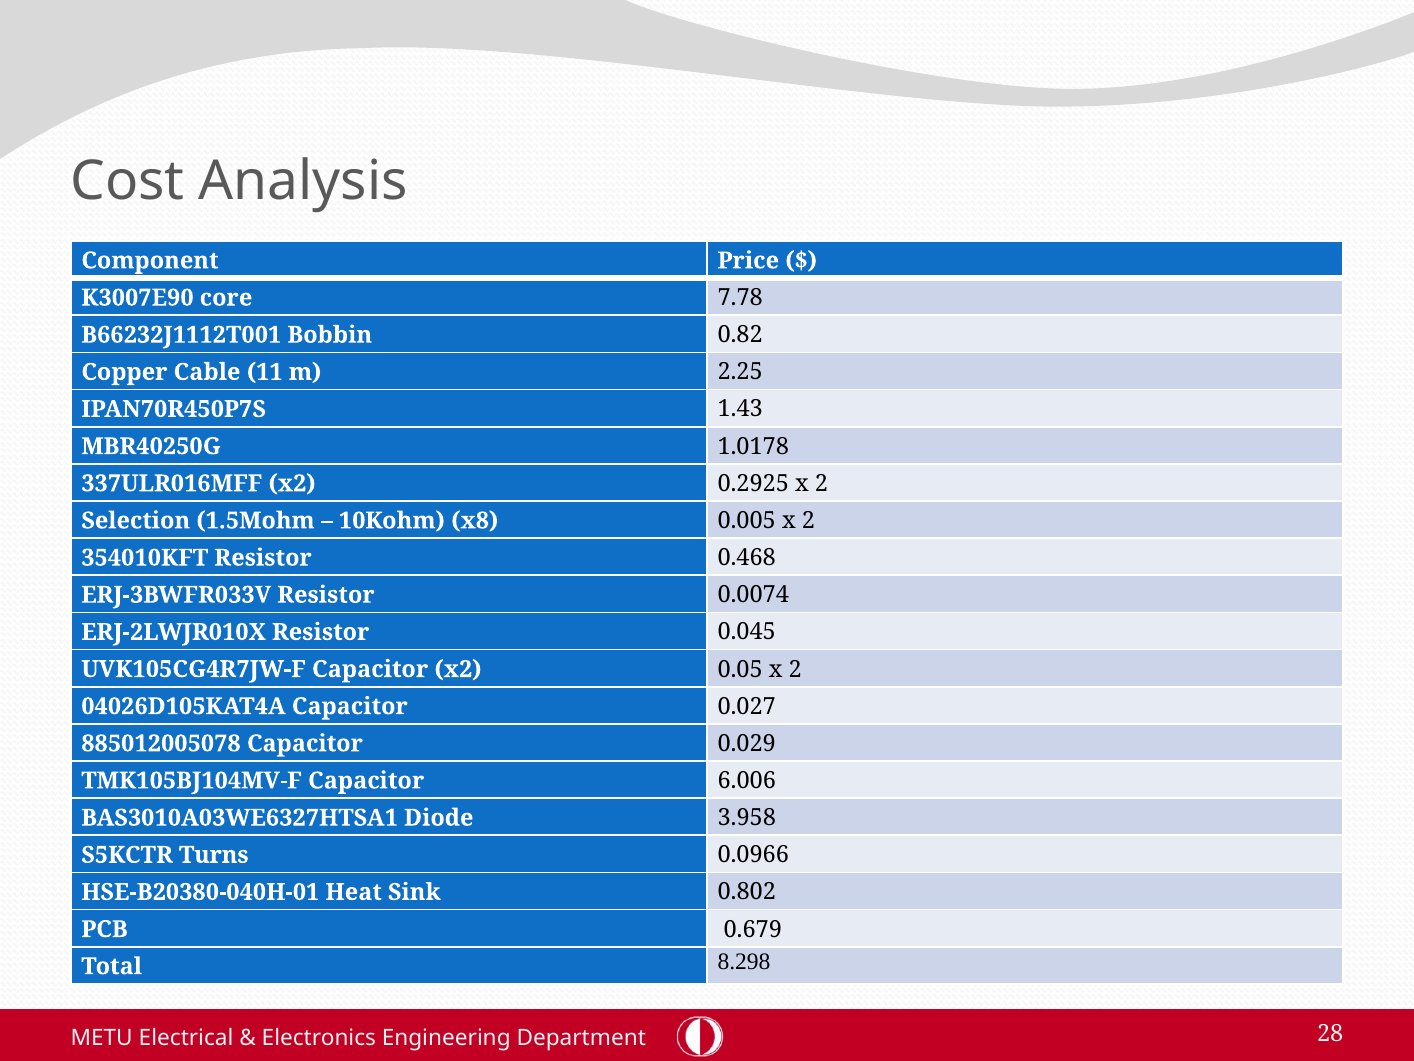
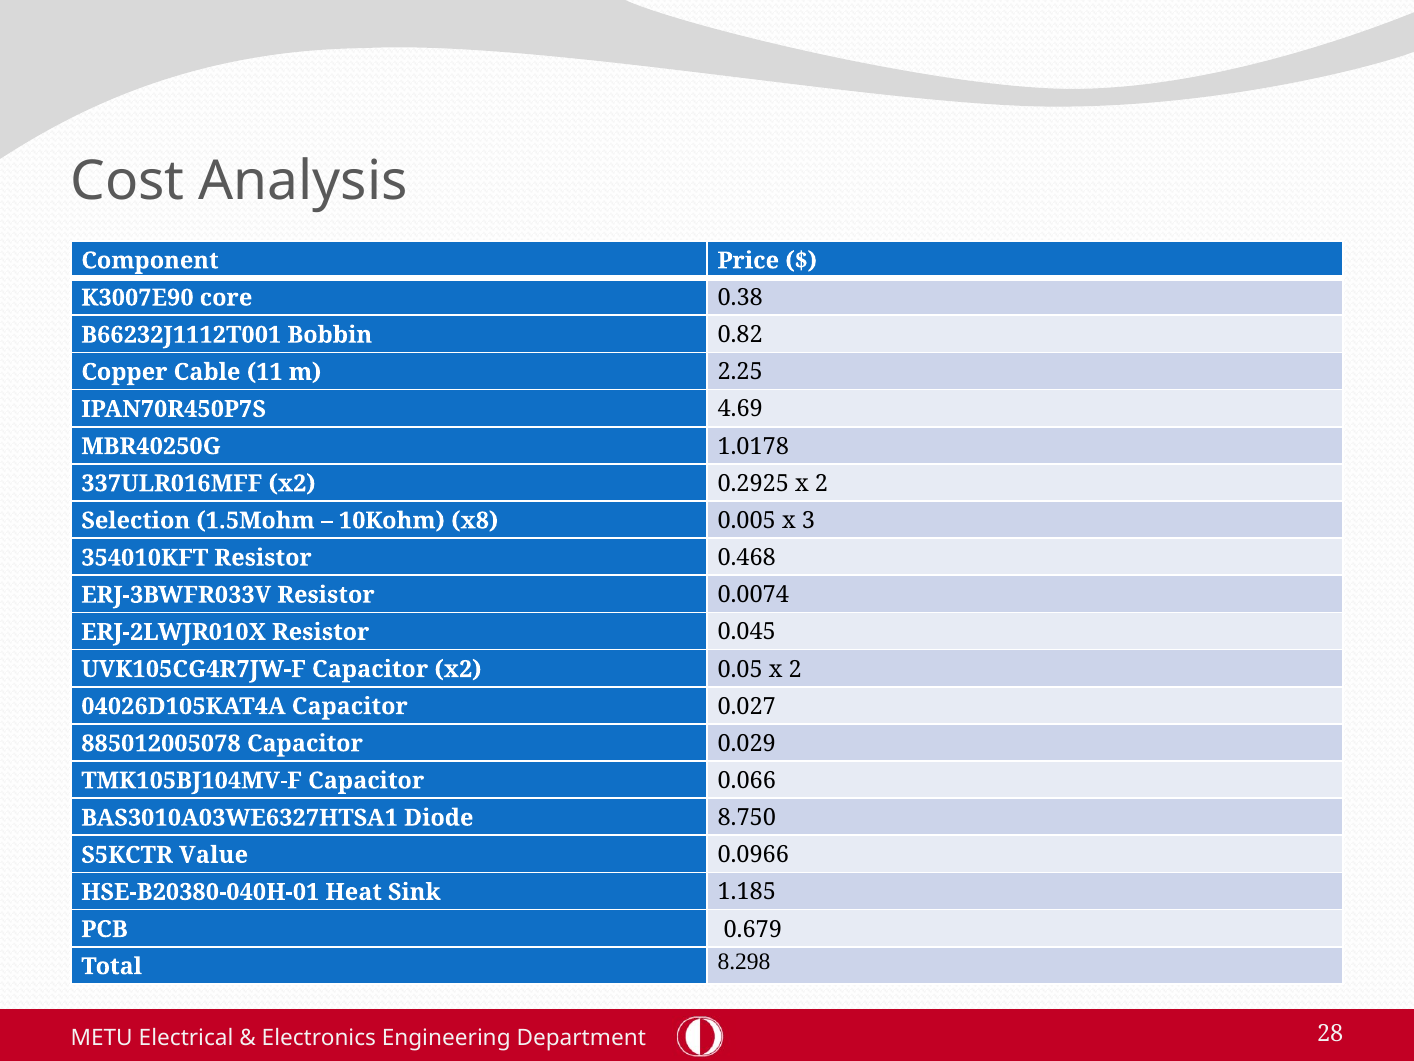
7.78: 7.78 -> 0.38
1.43: 1.43 -> 4.69
0.005 x 2: 2 -> 3
6.006: 6.006 -> 0.066
3.958: 3.958 -> 8.750
Turns: Turns -> Value
0.802: 0.802 -> 1.185
